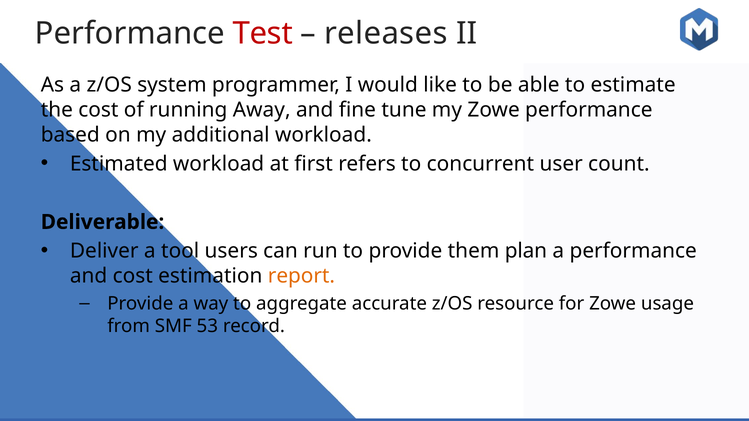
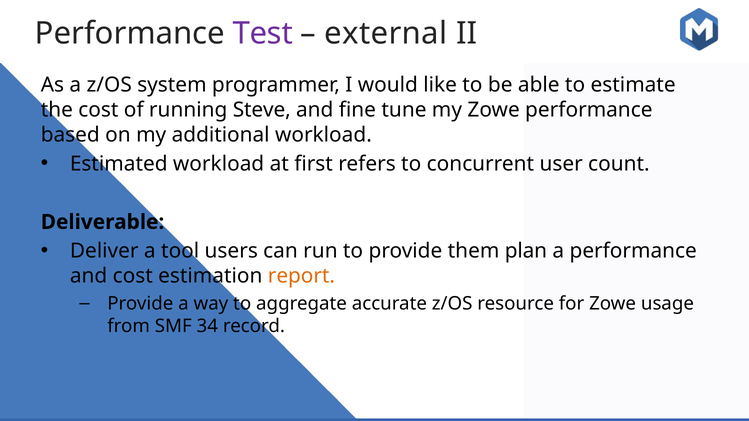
Test colour: red -> purple
releases: releases -> external
Away: Away -> Steve
53: 53 -> 34
